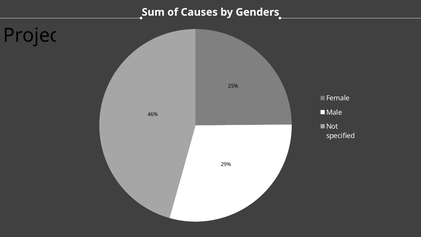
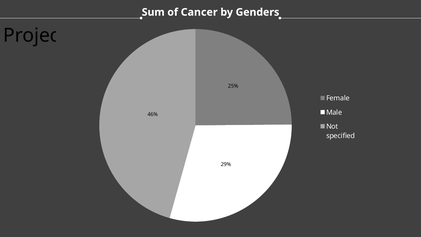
Causes: Causes -> Cancer
